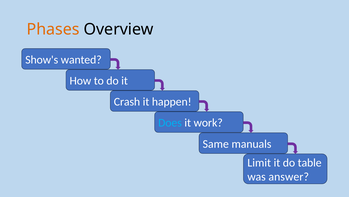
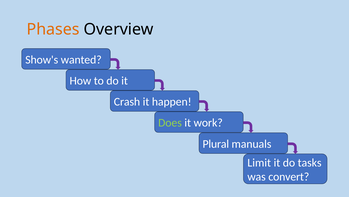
Does colour: light blue -> light green
Same: Same -> Plural
table: table -> tasks
answer: answer -> convert
